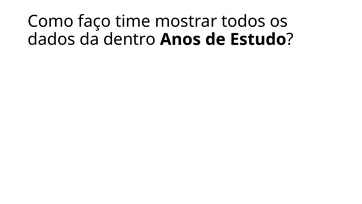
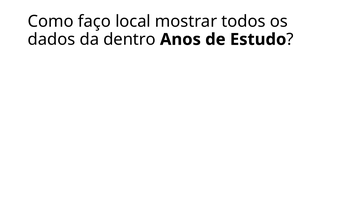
time: time -> local
